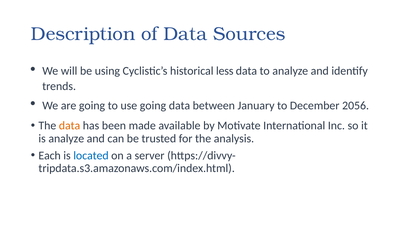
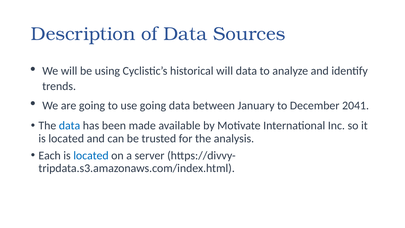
historical less: less -> will
2056: 2056 -> 2041
data at (70, 126) colour: orange -> blue
analyze at (66, 138): analyze -> located
